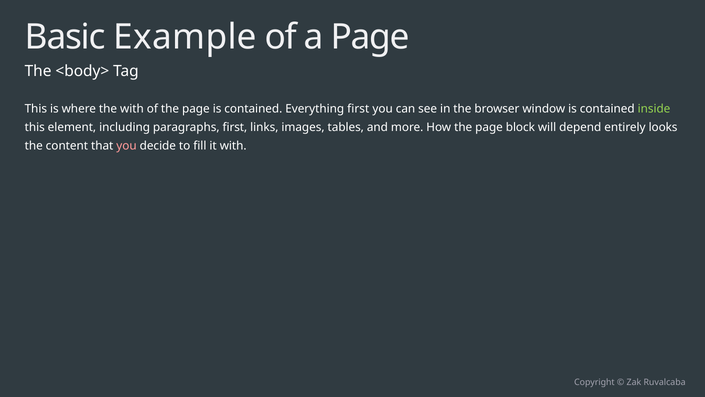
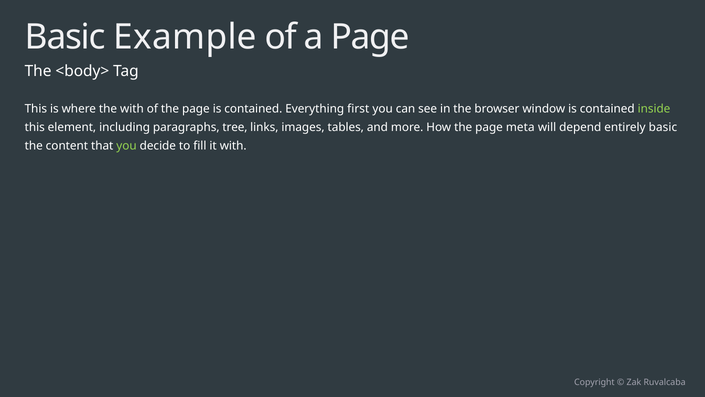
paragraphs first: first -> tree
block: block -> meta
entirely looks: looks -> basic
you at (126, 146) colour: pink -> light green
